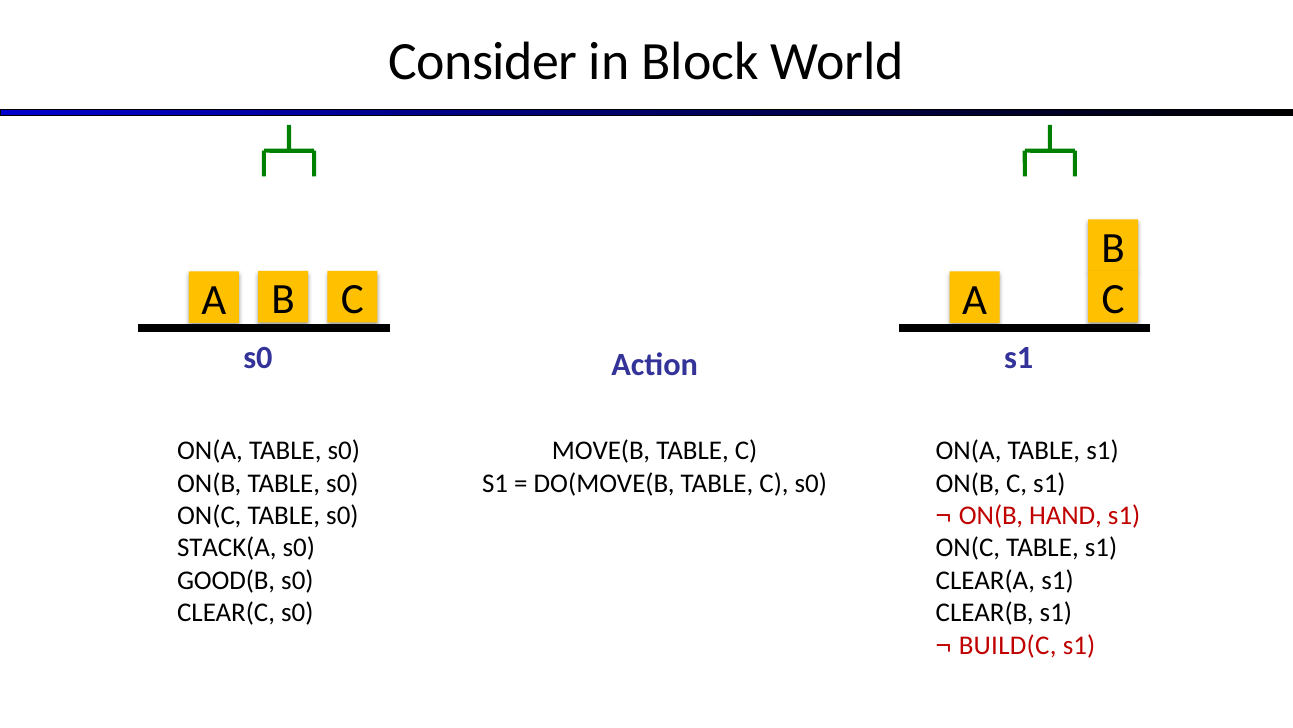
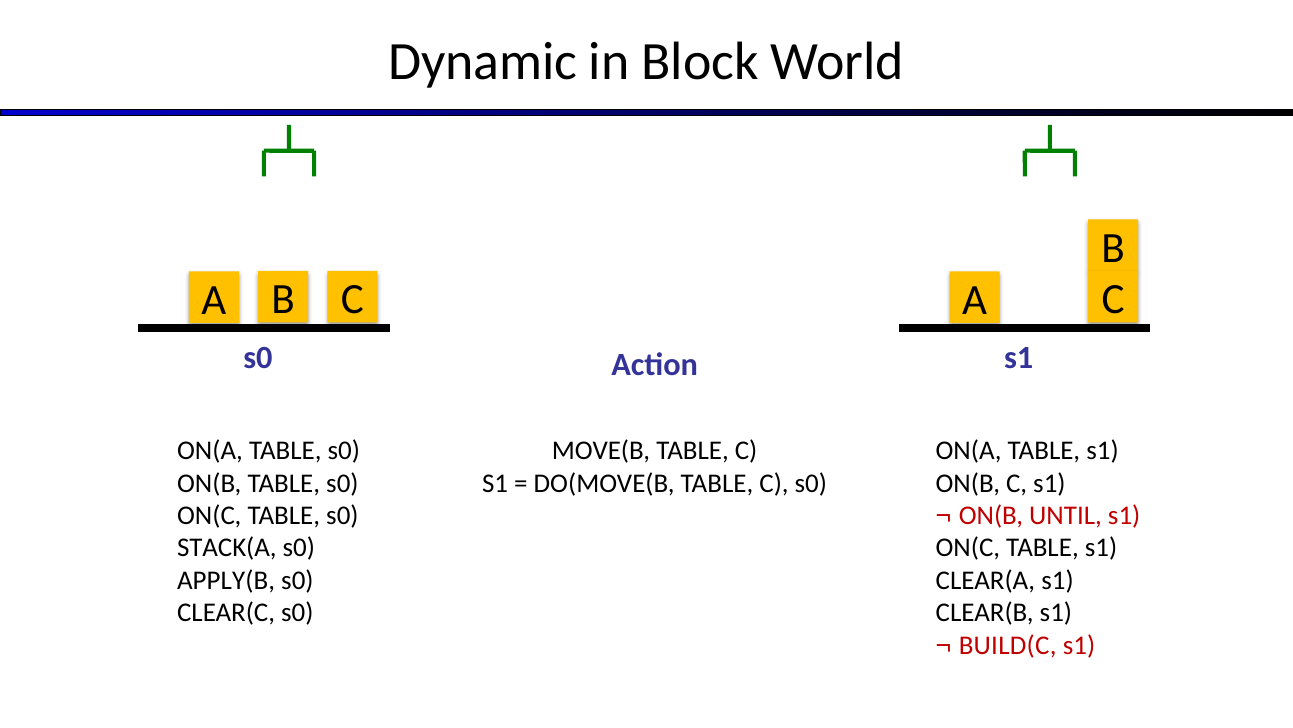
Consider: Consider -> Dynamic
HAND: HAND -> UNTIL
GOOD(B: GOOD(B -> APPLY(B
